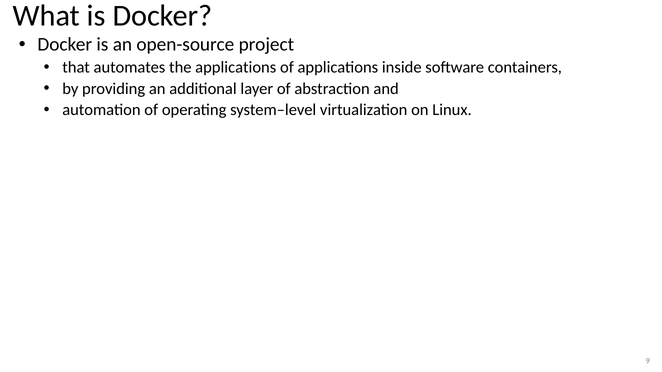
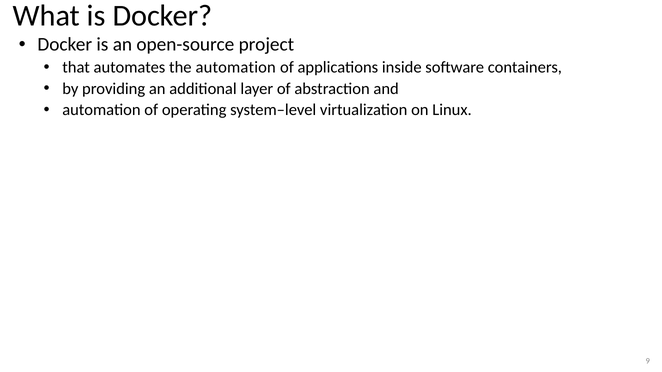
the applications: applications -> automation
